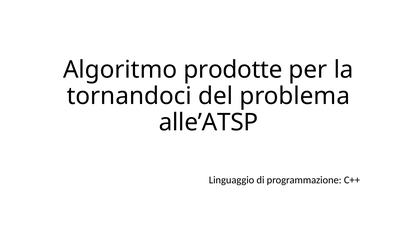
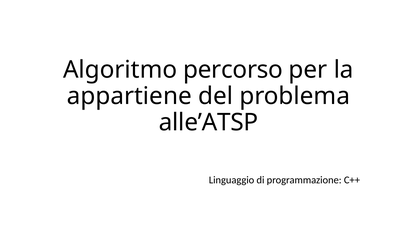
prodotte: prodotte -> percorso
tornandoci: tornandoci -> appartiene
